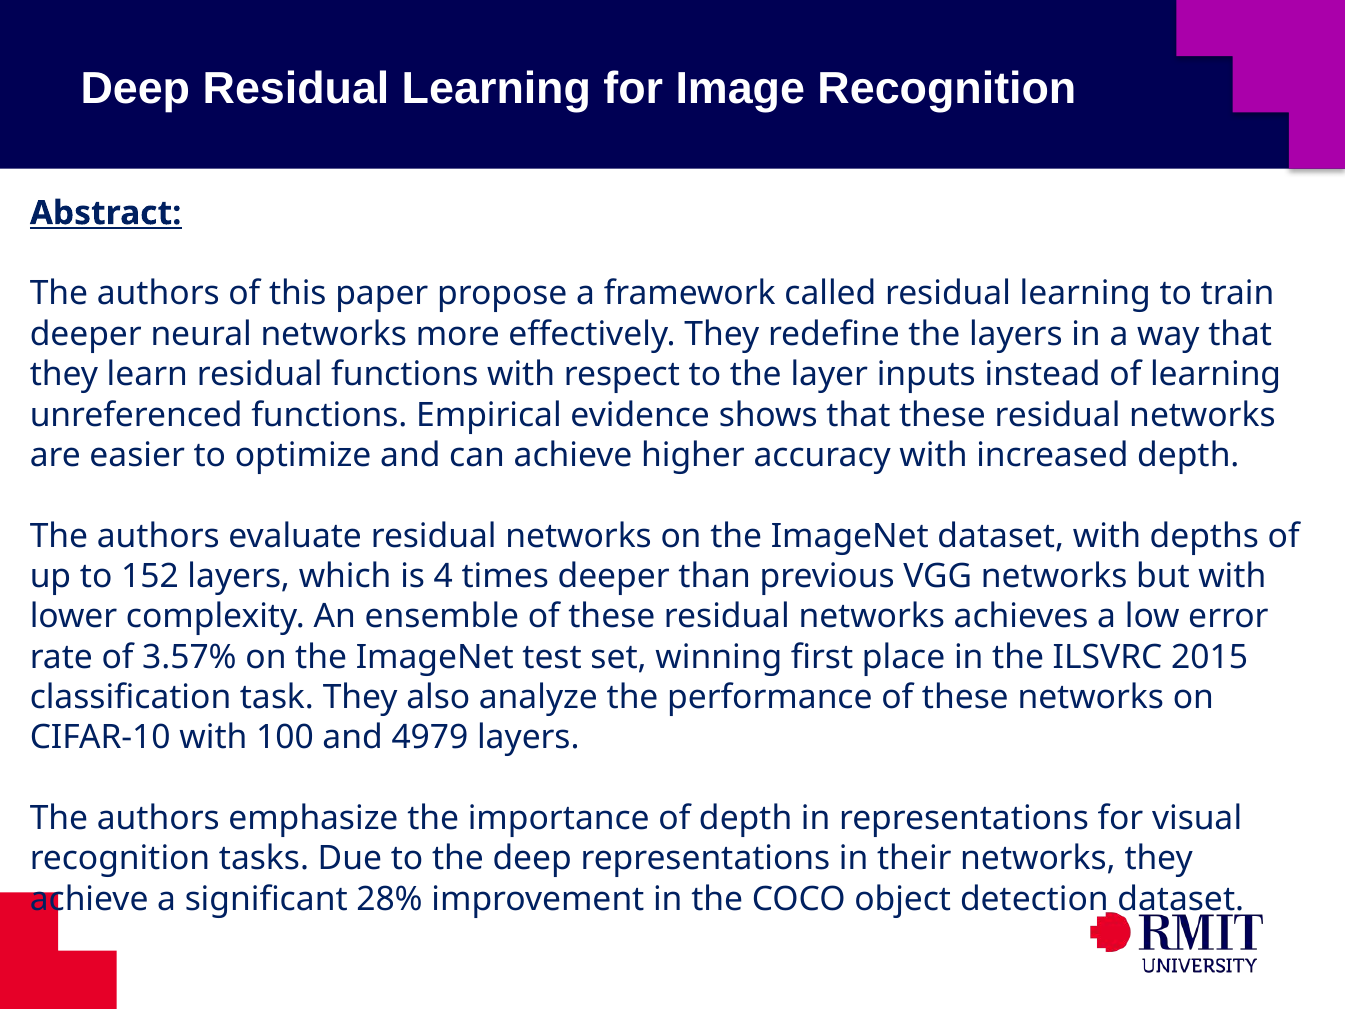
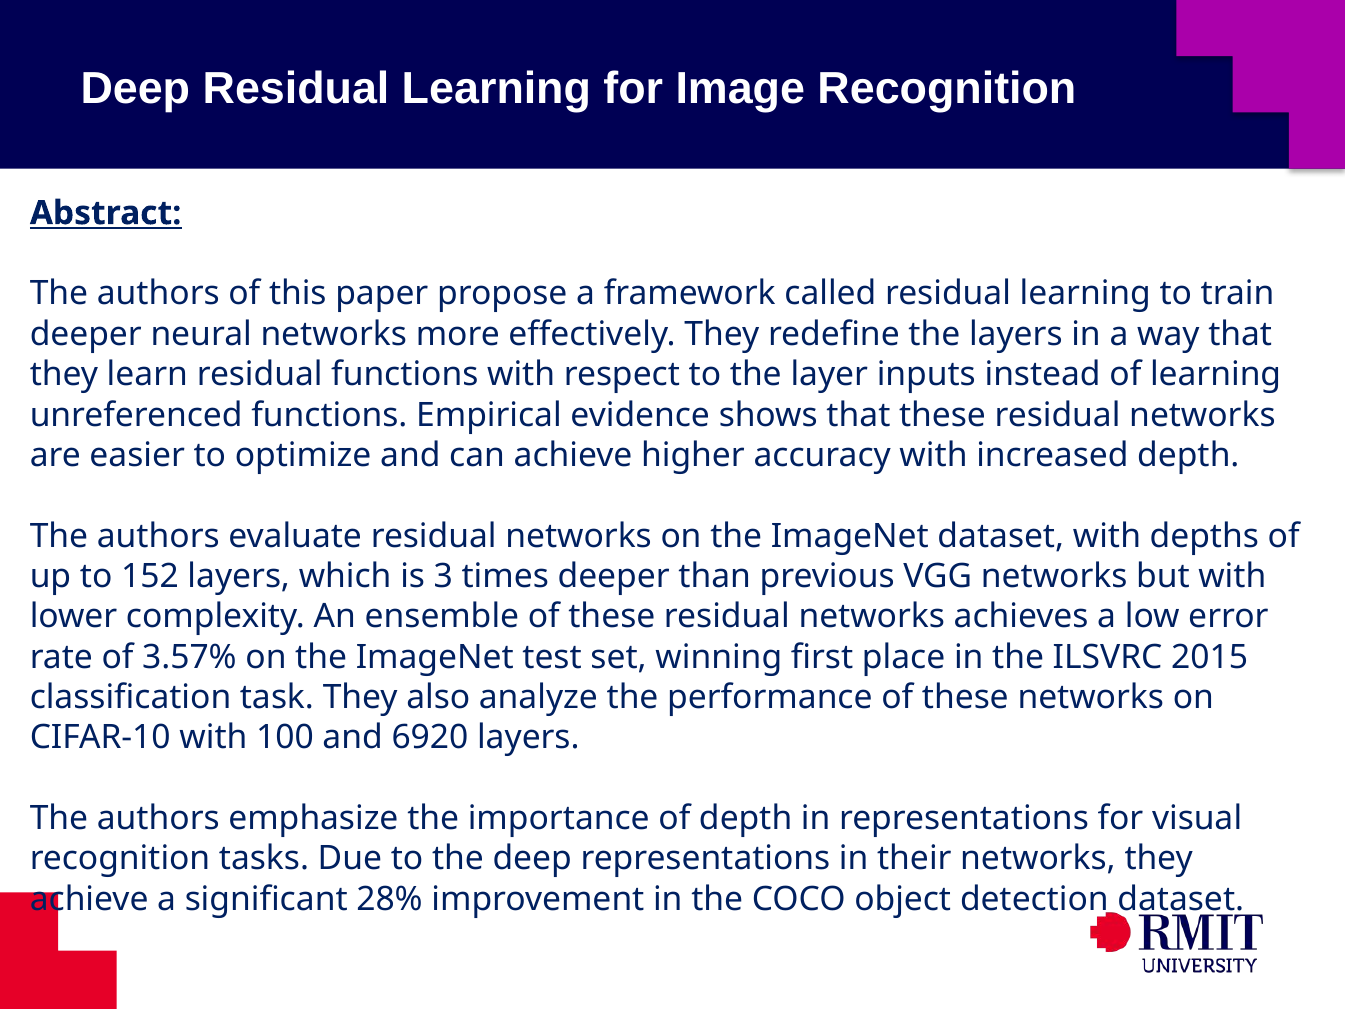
4: 4 -> 3
4979: 4979 -> 6920
